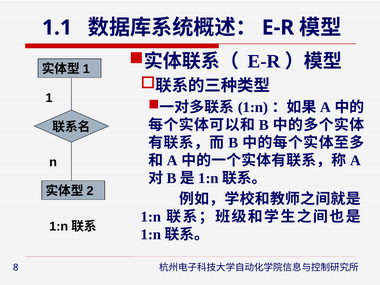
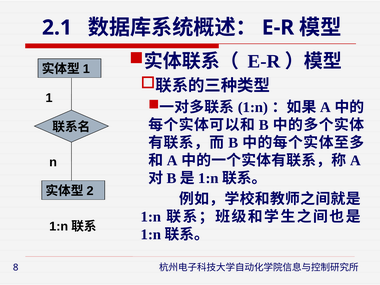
1.1: 1.1 -> 2.1
